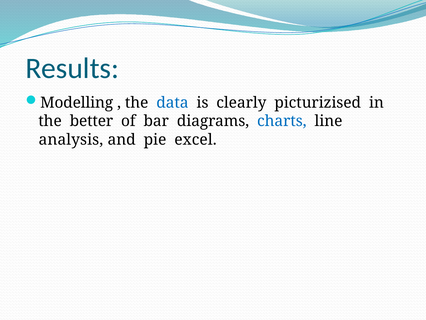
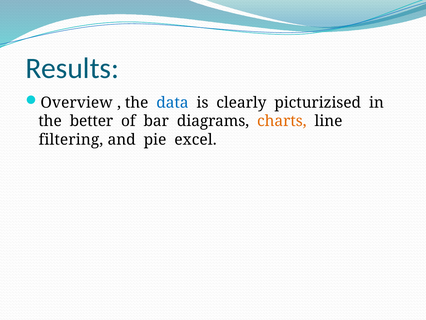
Modelling: Modelling -> Overview
charts colour: blue -> orange
analysis: analysis -> filtering
